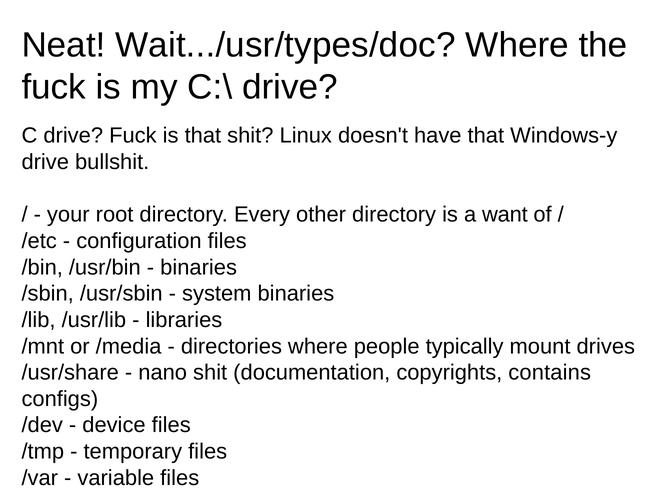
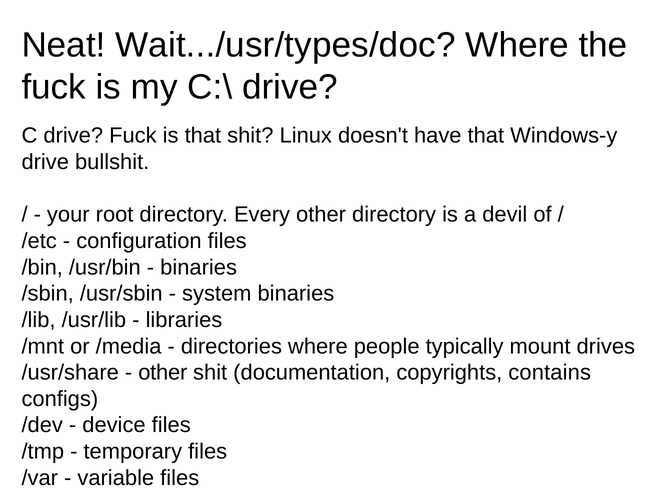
want: want -> devil
nano at (163, 373): nano -> other
